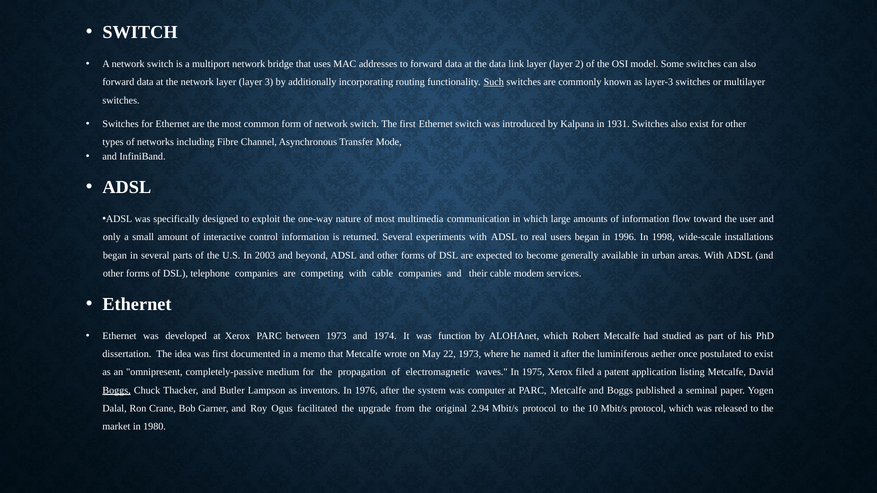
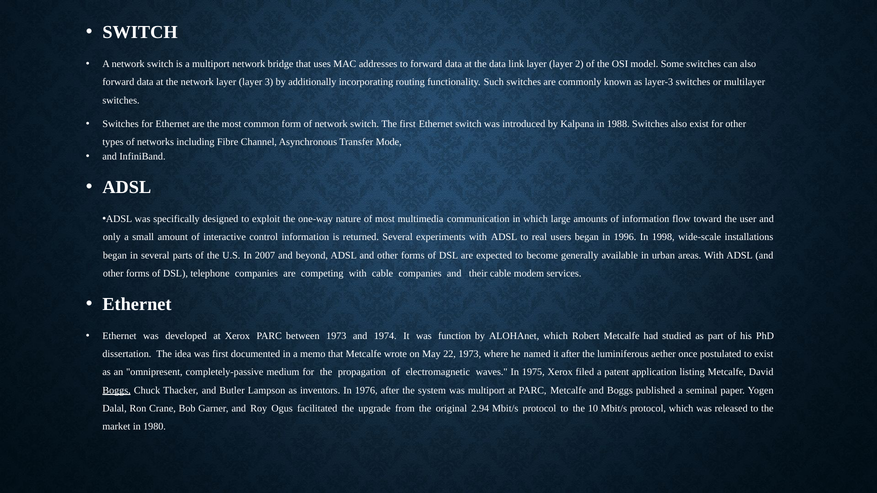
Such underline: present -> none
1931: 1931 -> 1988
2003: 2003 -> 2007
was computer: computer -> multiport
